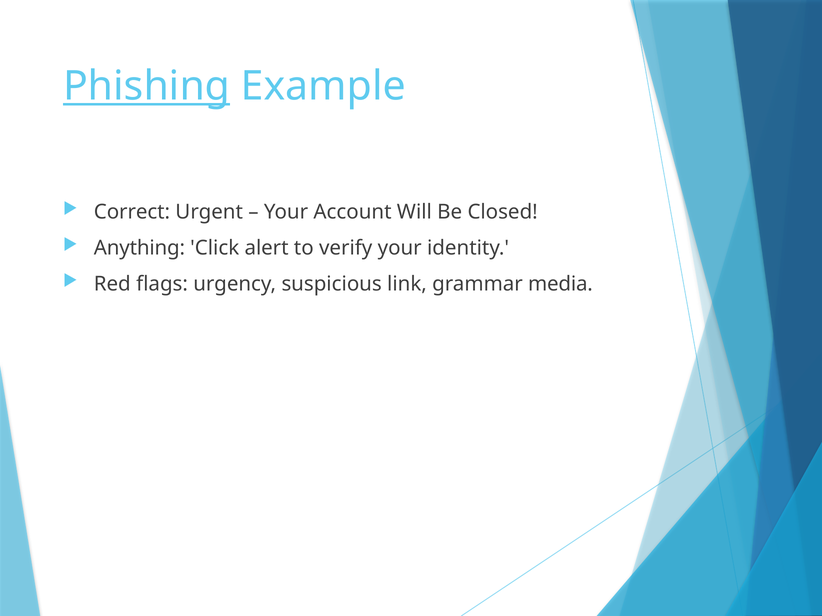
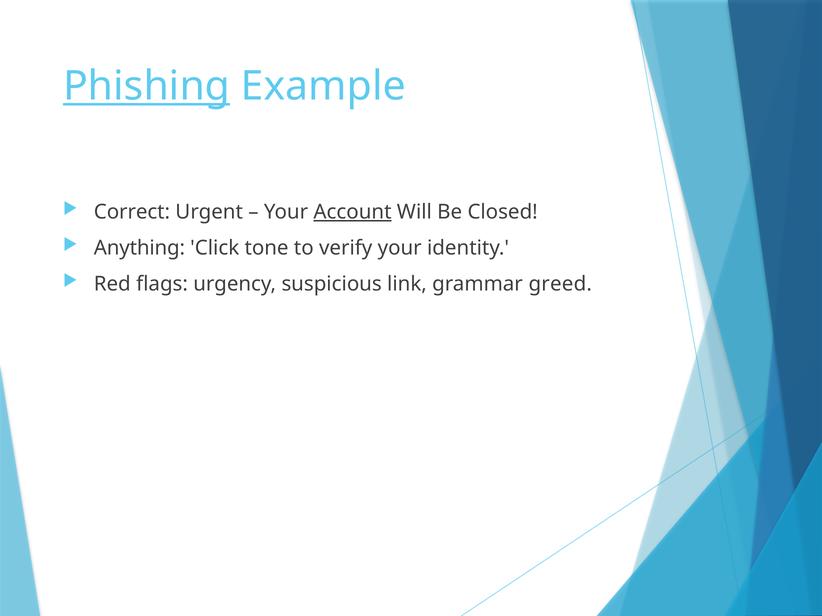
Account underline: none -> present
alert: alert -> tone
media: media -> greed
